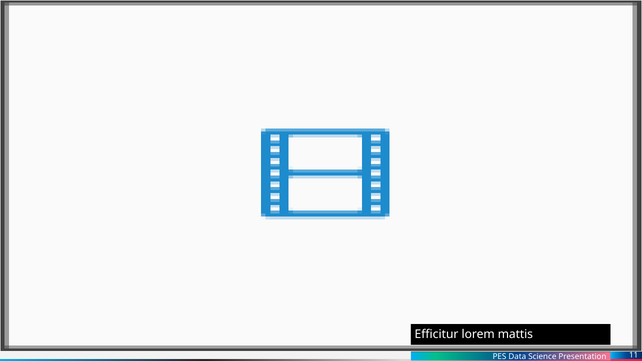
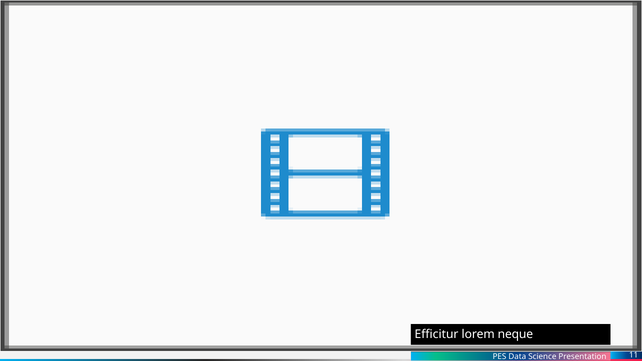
mattis: mattis -> neque
